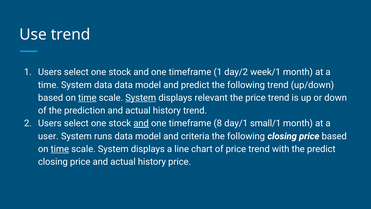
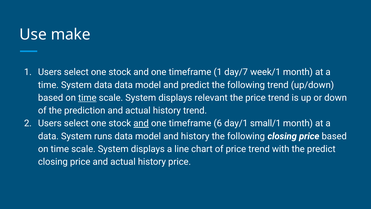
Use trend: trend -> make
day/2: day/2 -> day/7
System at (141, 98) underline: present -> none
8: 8 -> 6
user at (48, 136): user -> data
and criteria: criteria -> history
time at (60, 149) underline: present -> none
